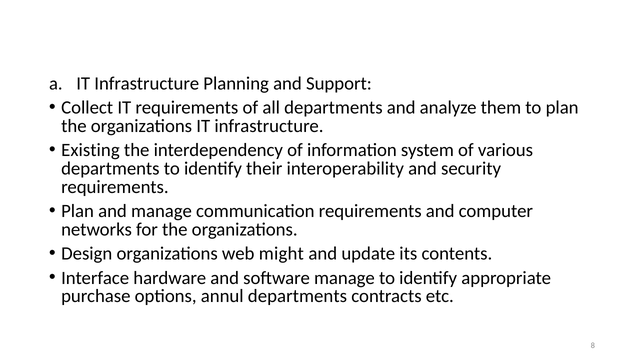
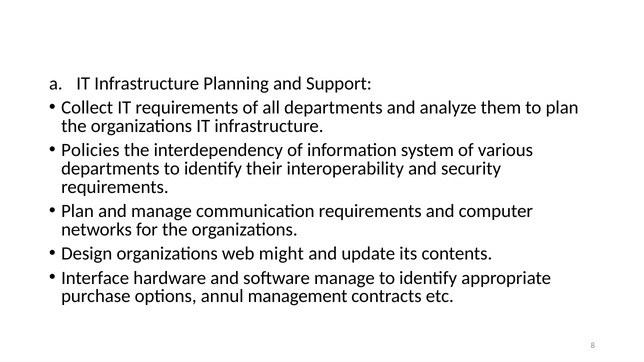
Existing: Existing -> Policies
annul departments: departments -> management
